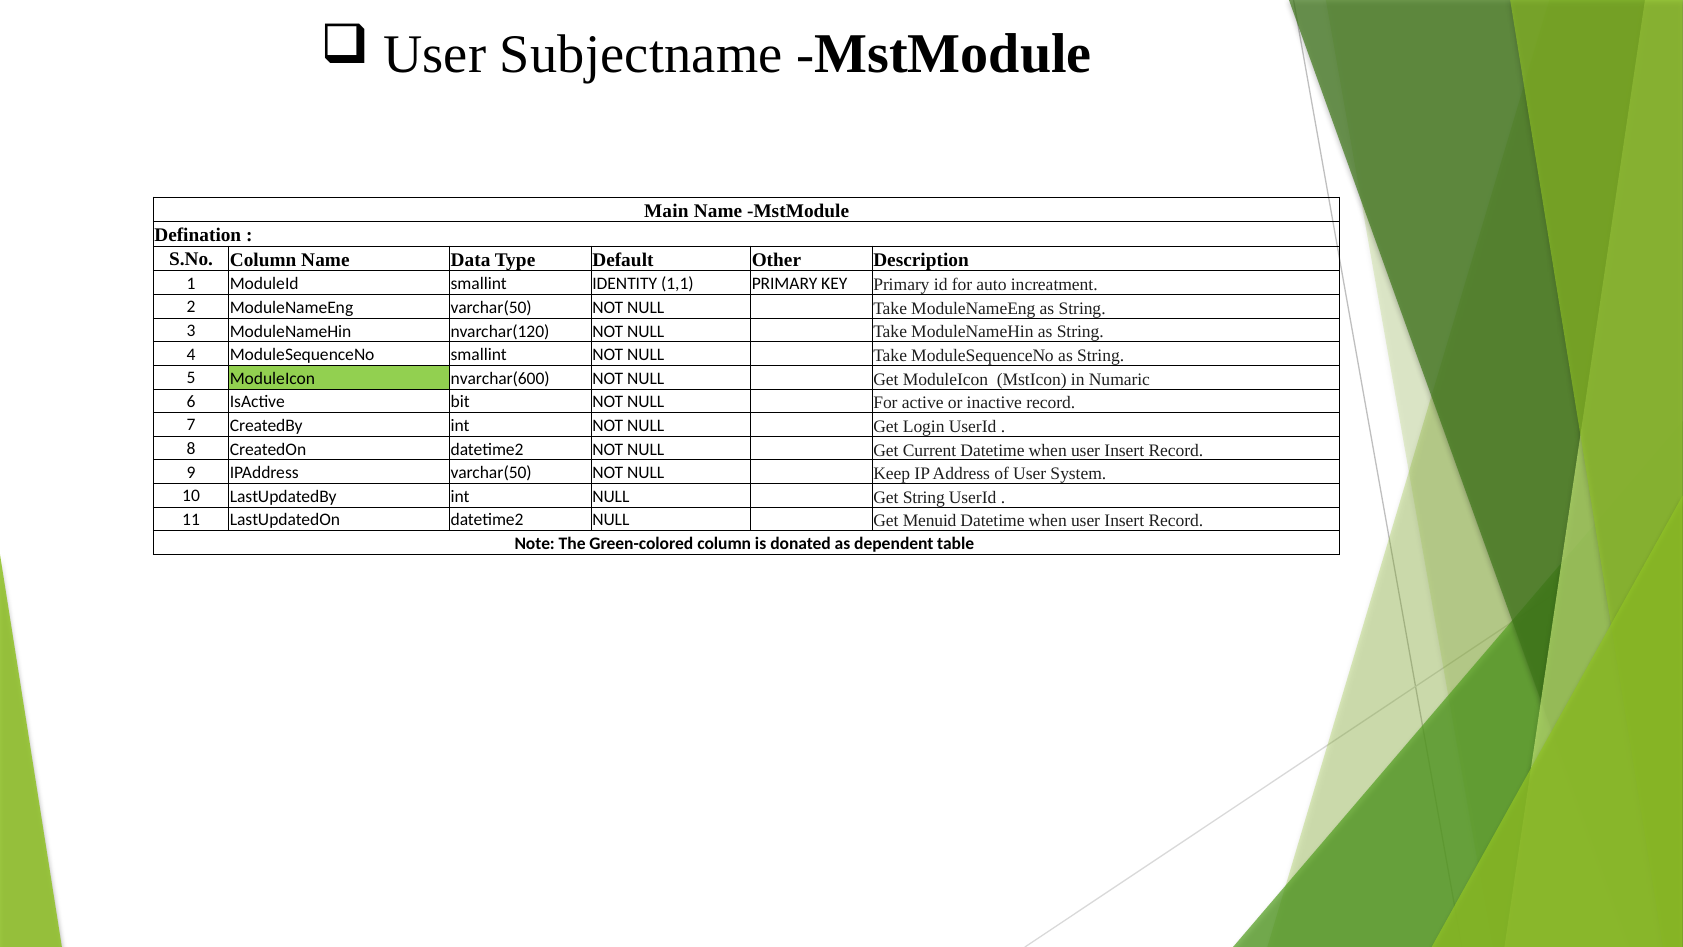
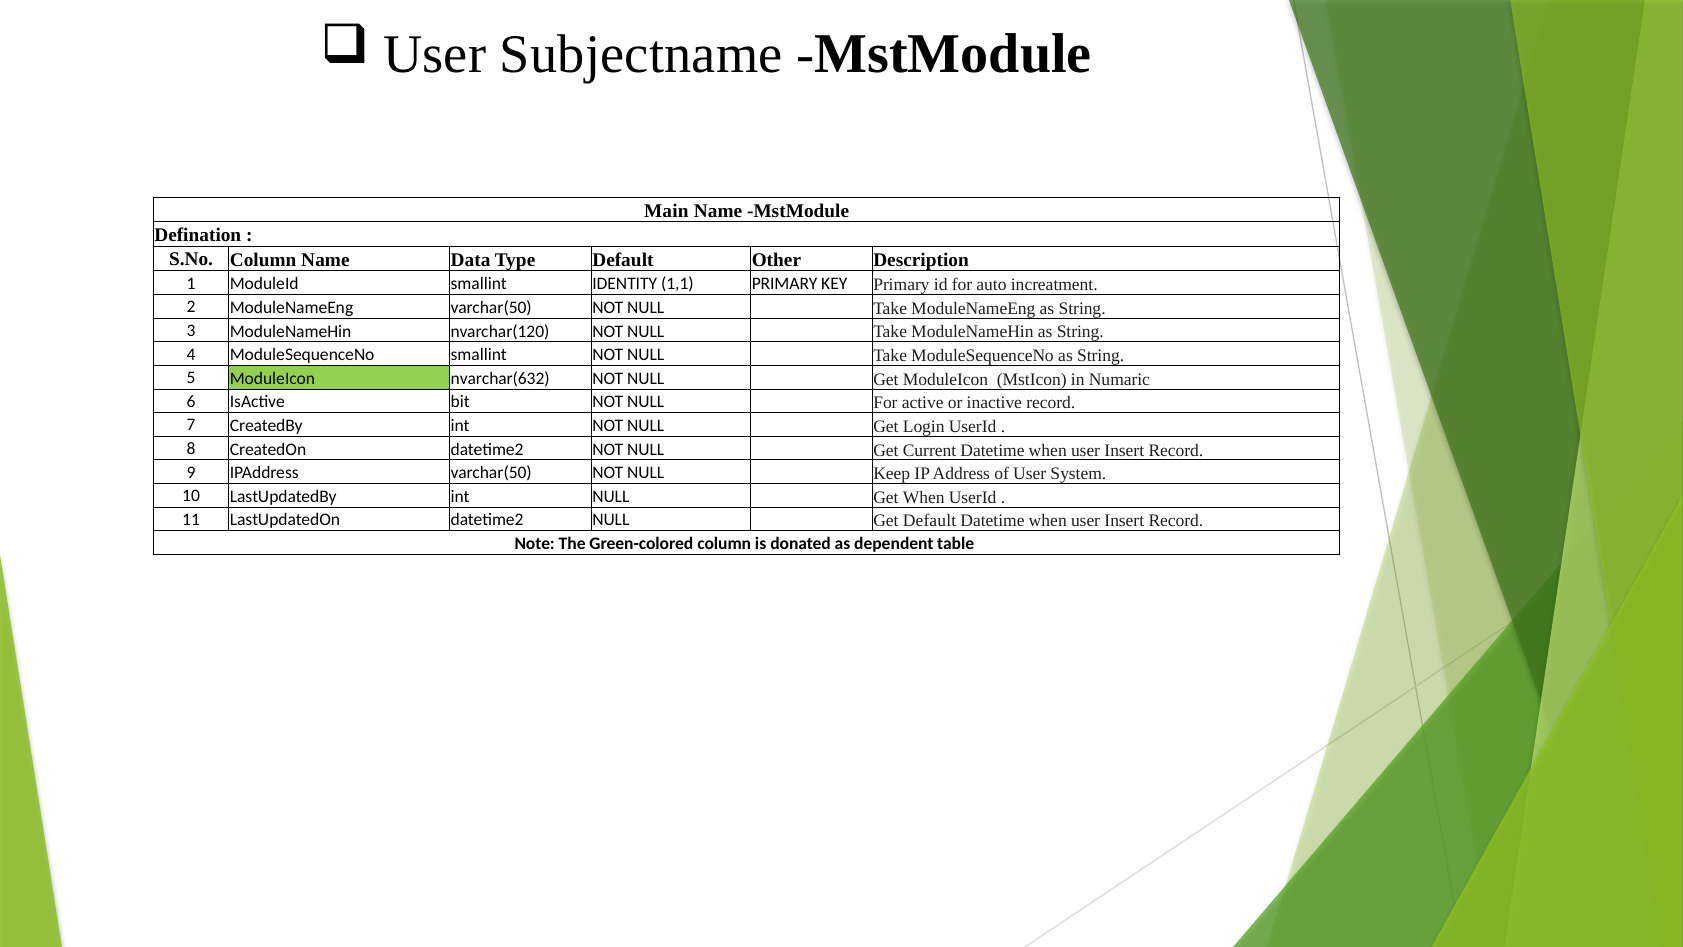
nvarchar(600: nvarchar(600 -> nvarchar(632
Get String: String -> When
Get Menuid: Menuid -> Default
